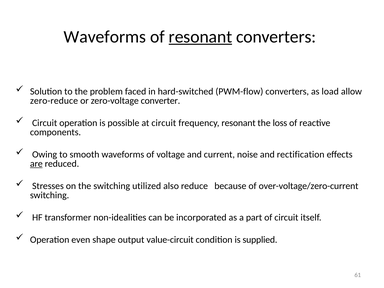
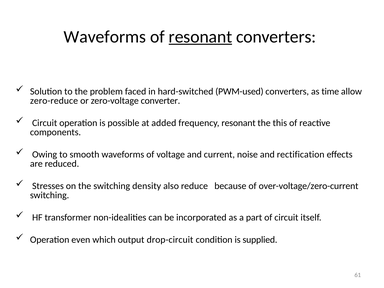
PWM-flow: PWM-flow -> PWM-used
load: load -> time
at circuit: circuit -> added
loss: loss -> this
are underline: present -> none
utilized: utilized -> density
shape: shape -> which
value-circuit: value-circuit -> drop-circuit
